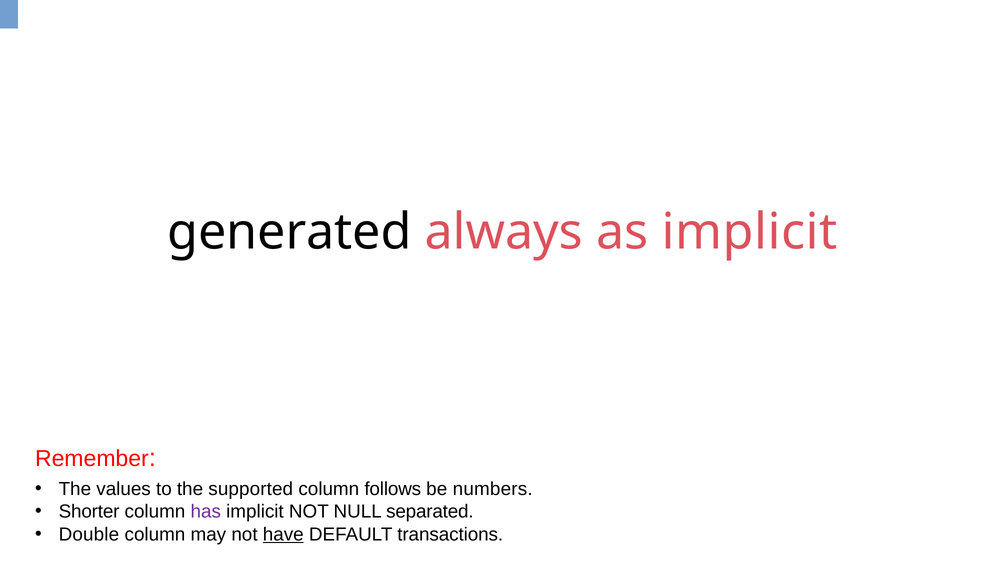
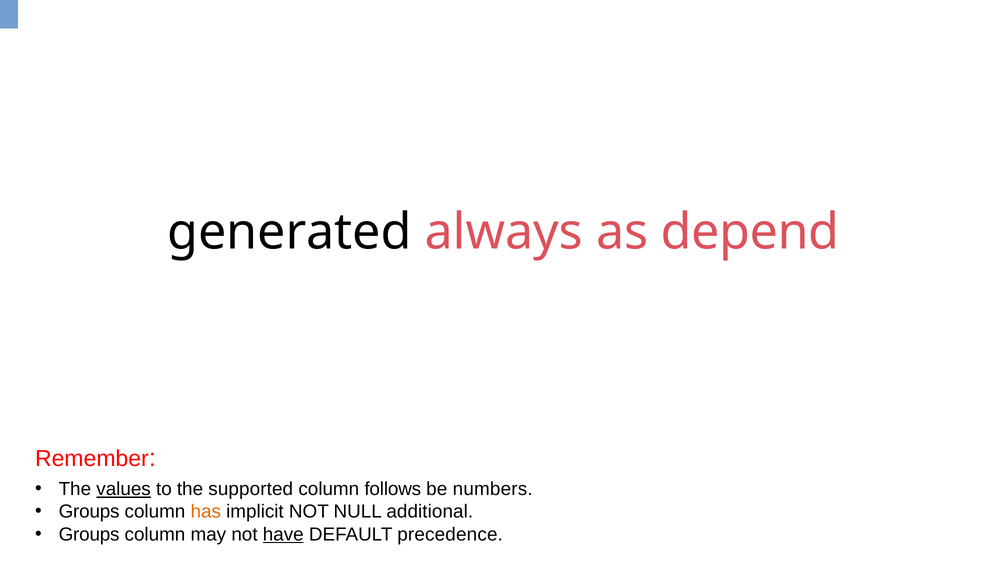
as implicit: implicit -> depend
values underline: none -> present
Shorter at (89, 512): Shorter -> Groups
has colour: purple -> orange
separated: separated -> additional
Double at (89, 534): Double -> Groups
transactions: transactions -> precedence
